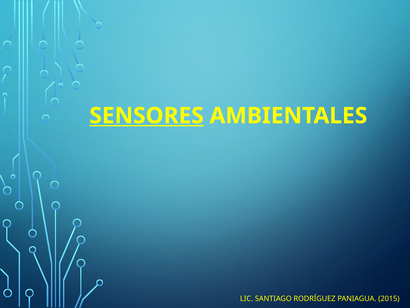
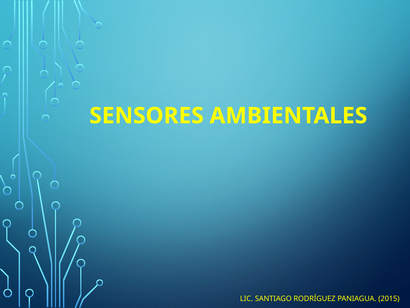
SENSORES underline: present -> none
